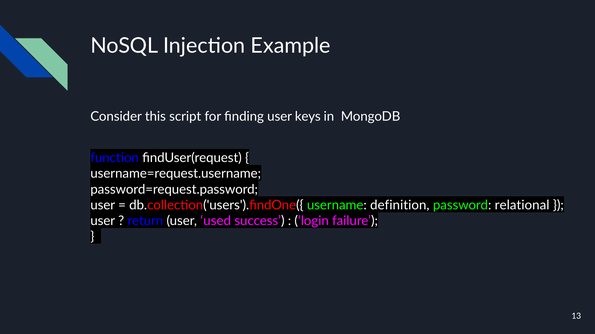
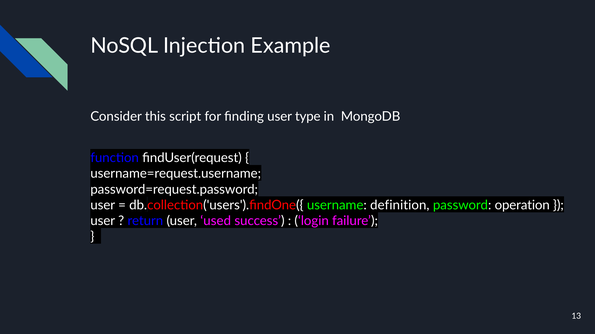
keys: keys -> type
relational: relational -> operation
